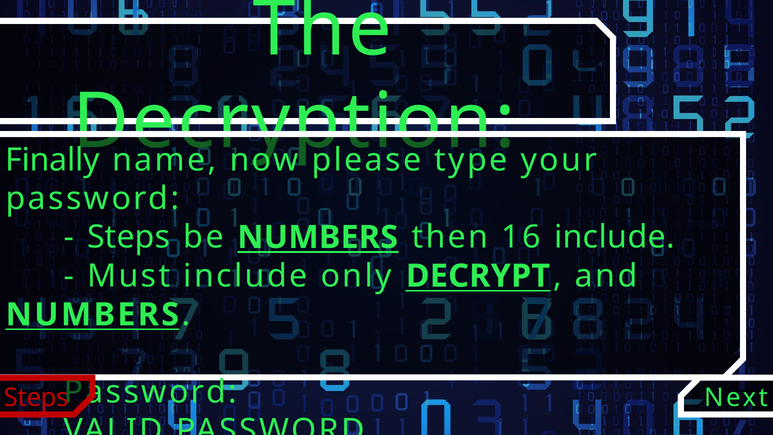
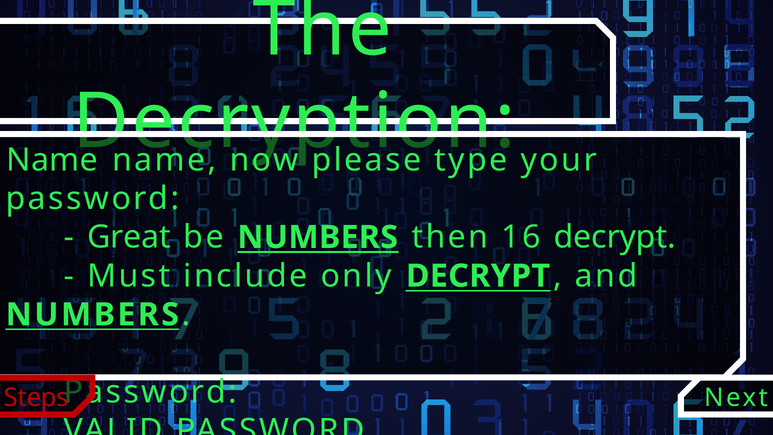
Finally at (53, 160): Finally -> Name
Steps at (129, 237): Steps -> Great
16 include: include -> decrypt
